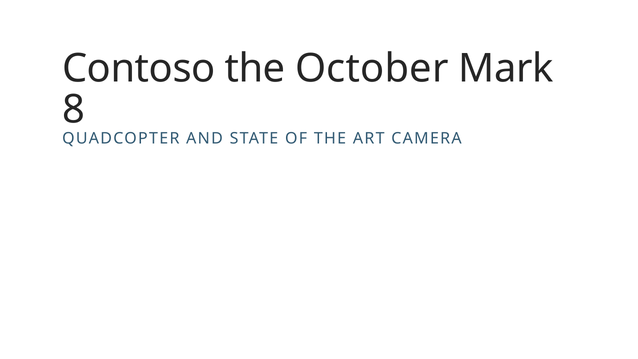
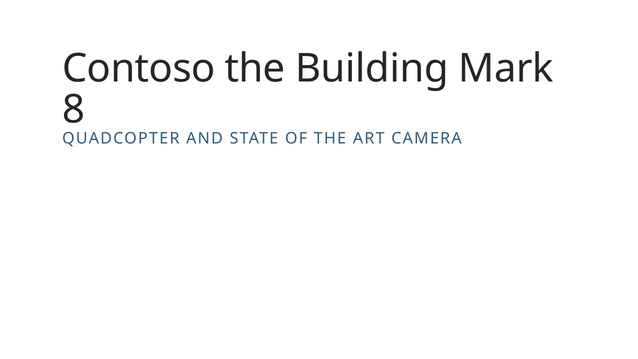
October: October -> Building
